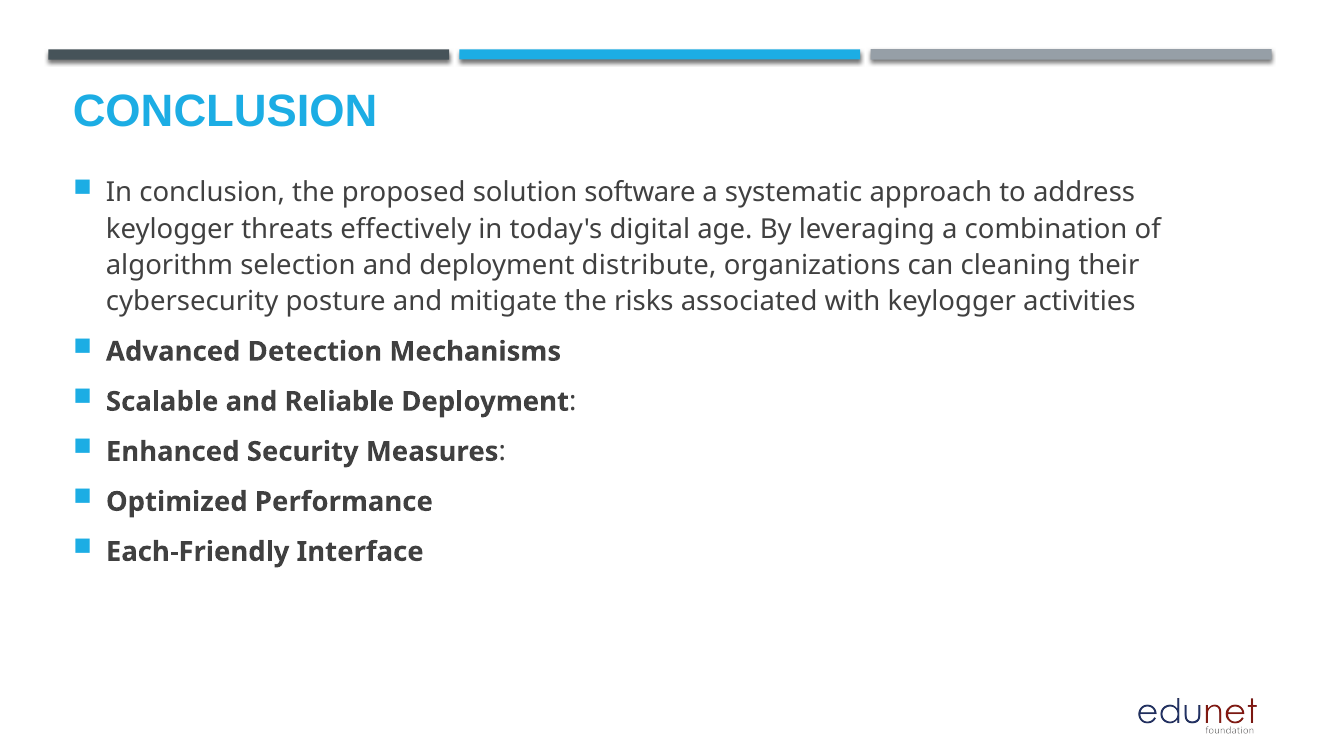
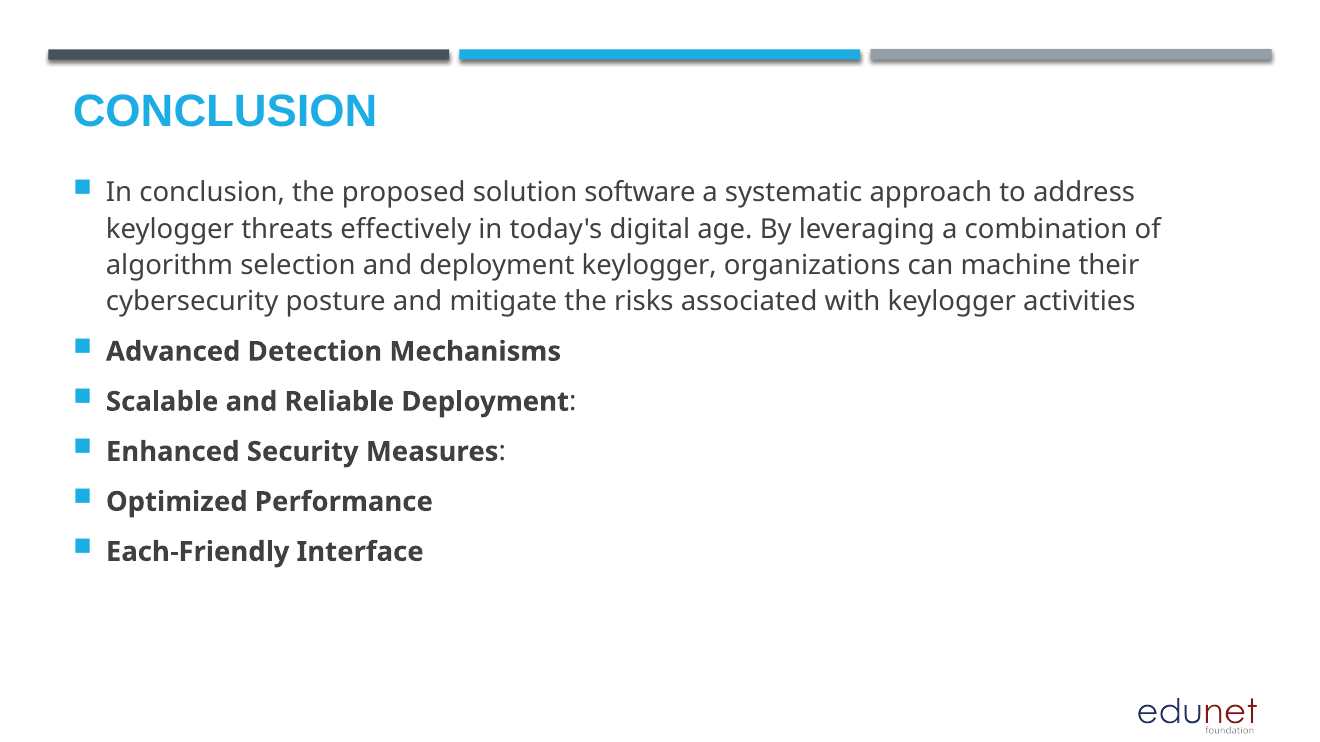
deployment distribute: distribute -> keylogger
cleaning: cleaning -> machine
